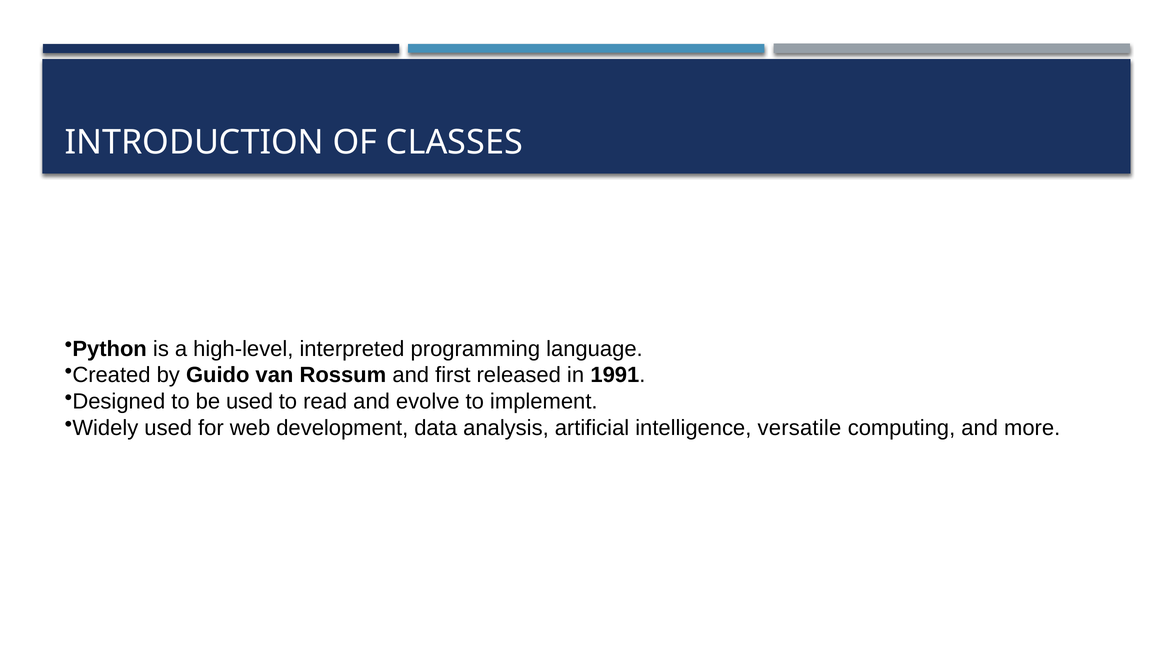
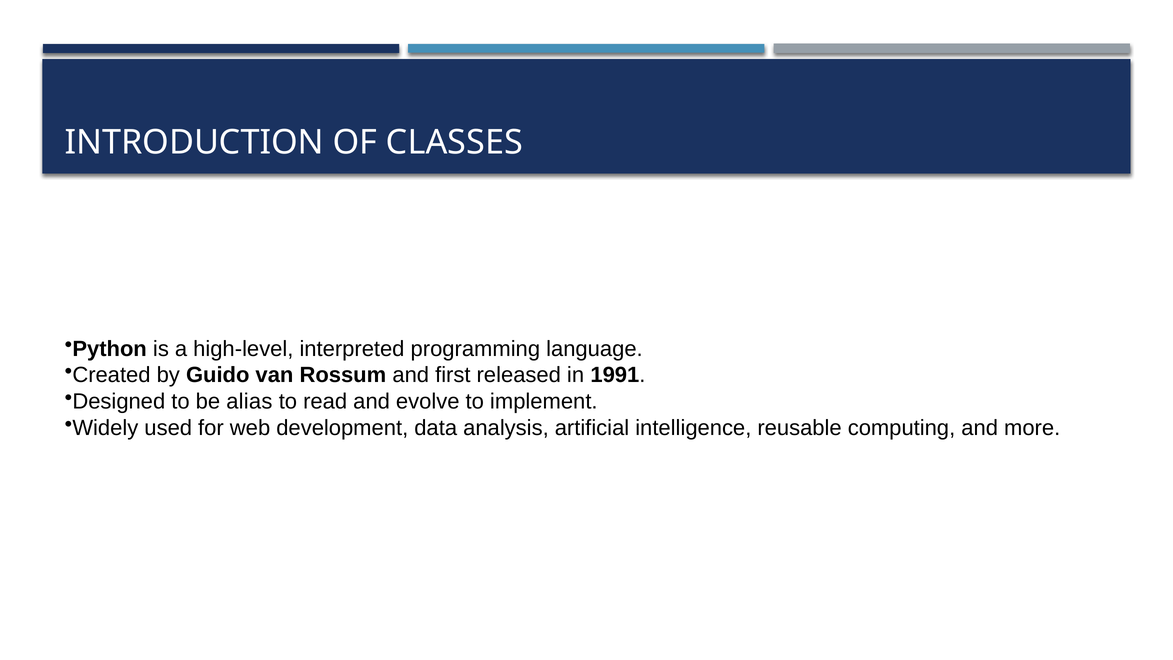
be used: used -> alias
versatile: versatile -> reusable
